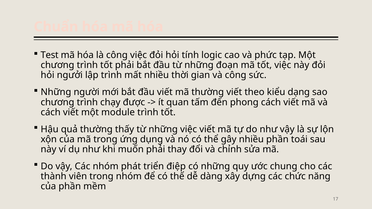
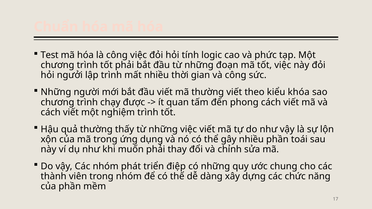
dạng: dạng -> khóa
module: module -> nghiệm
